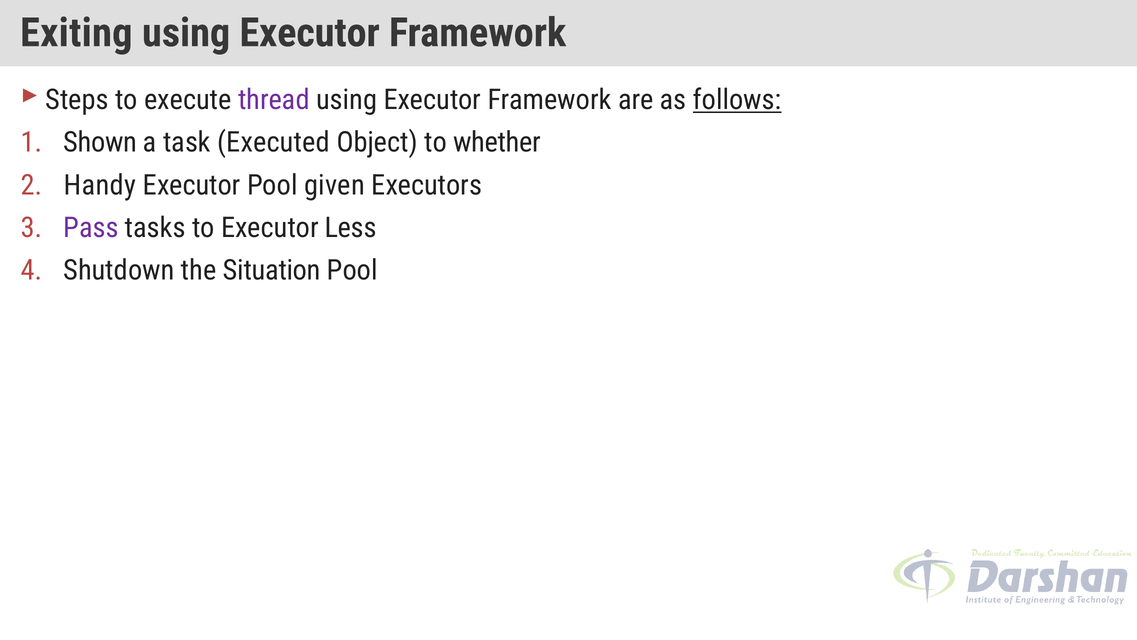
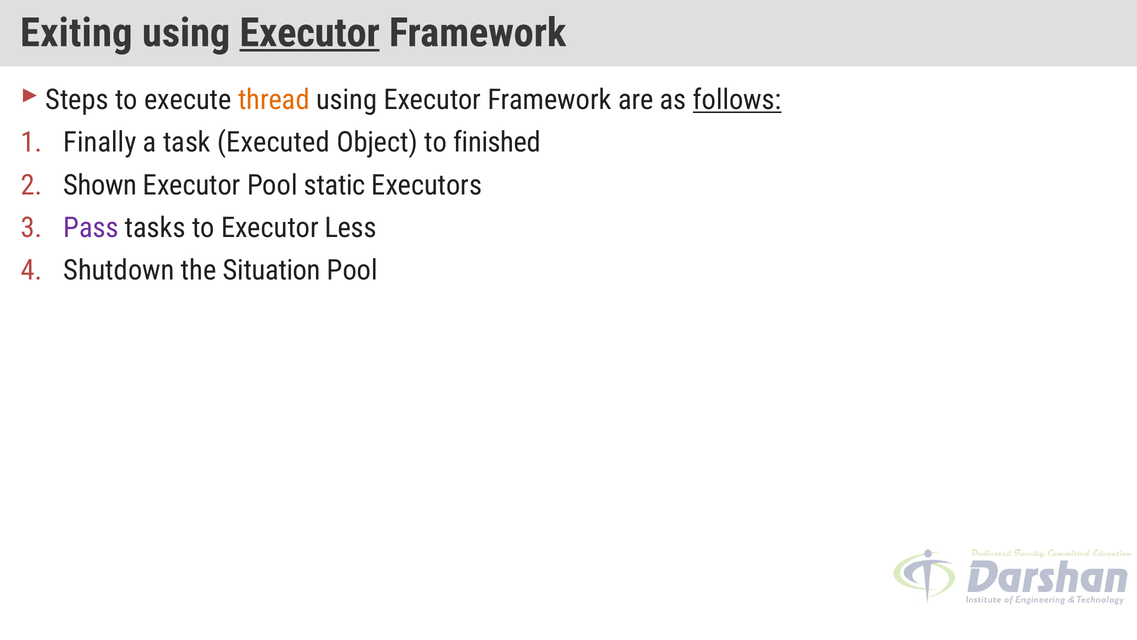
Executor at (310, 33) underline: none -> present
thread colour: purple -> orange
Shown: Shown -> Finally
whether: whether -> finished
Handy: Handy -> Shown
given: given -> static
